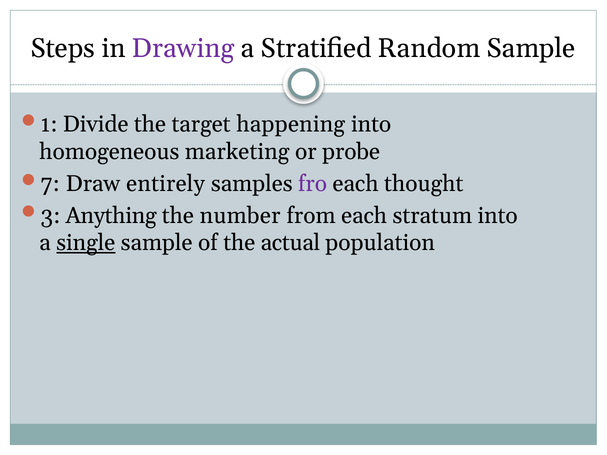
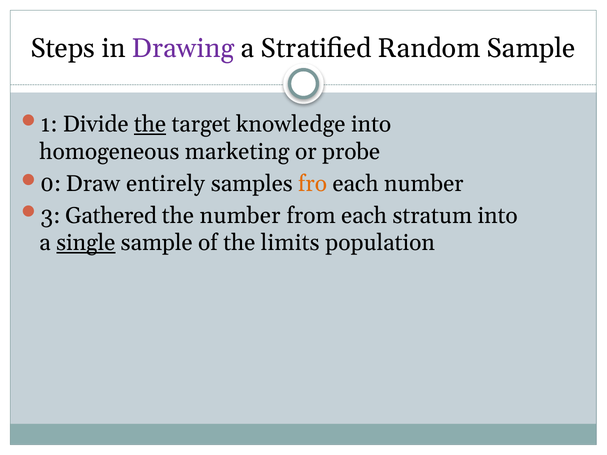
the at (150, 124) underline: none -> present
happening: happening -> knowledge
7: 7 -> 0
fro colour: purple -> orange
each thought: thought -> number
Anything: Anything -> Gathered
actual: actual -> limits
